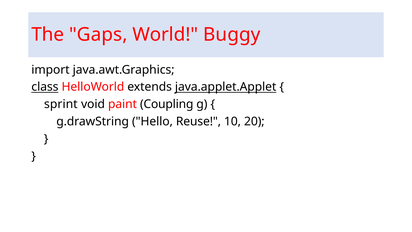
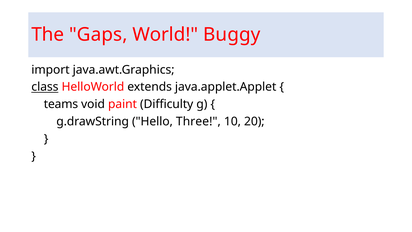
java.applet.Applet underline: present -> none
sprint: sprint -> teams
Coupling: Coupling -> Difficulty
Reuse: Reuse -> Three
